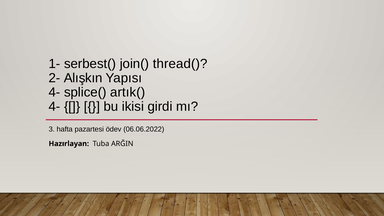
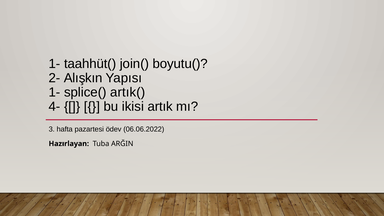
serbest(: serbest( -> taahhüt(
thread(: thread( -> boyutu(
4- at (55, 92): 4- -> 1-
girdi: girdi -> artık
